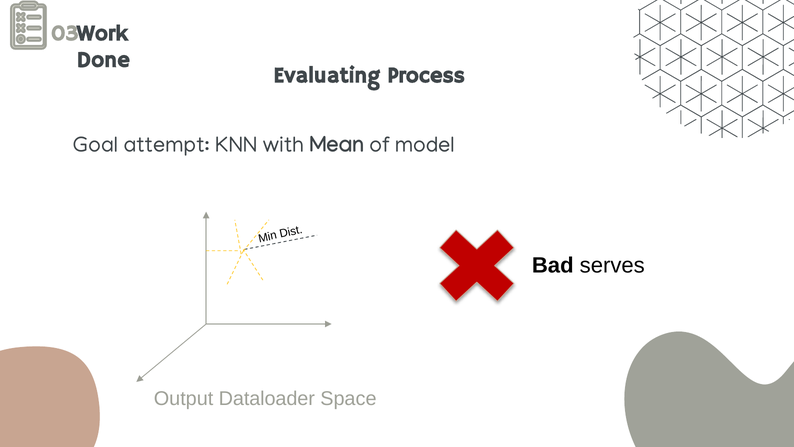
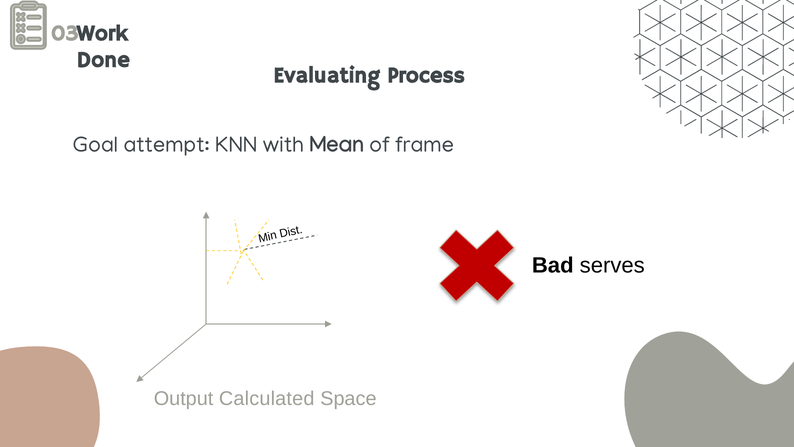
model: model -> frame
Dataloader: Dataloader -> Calculated
